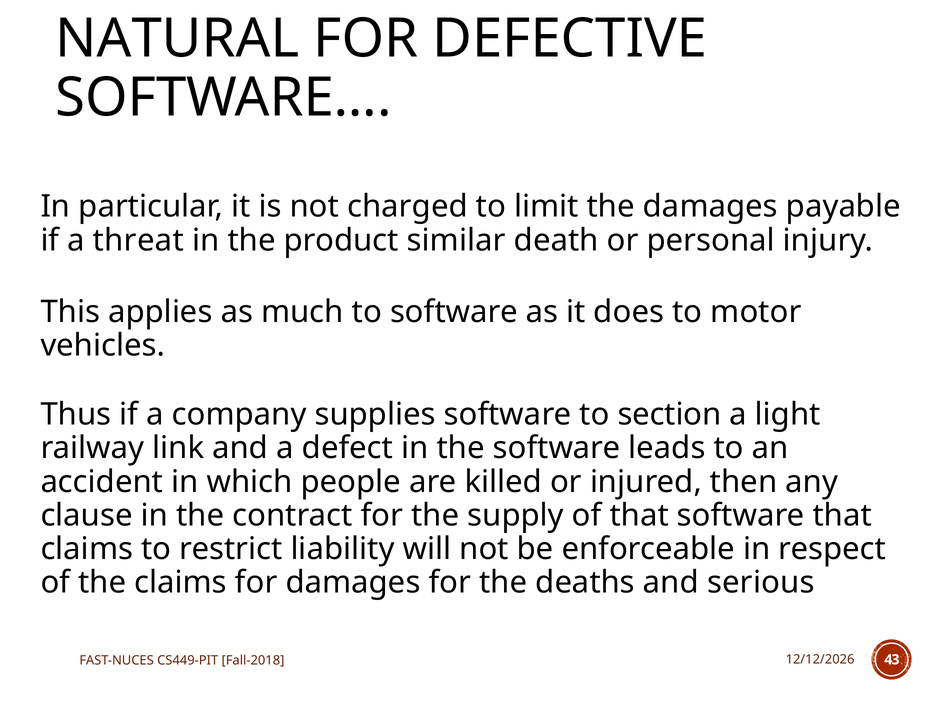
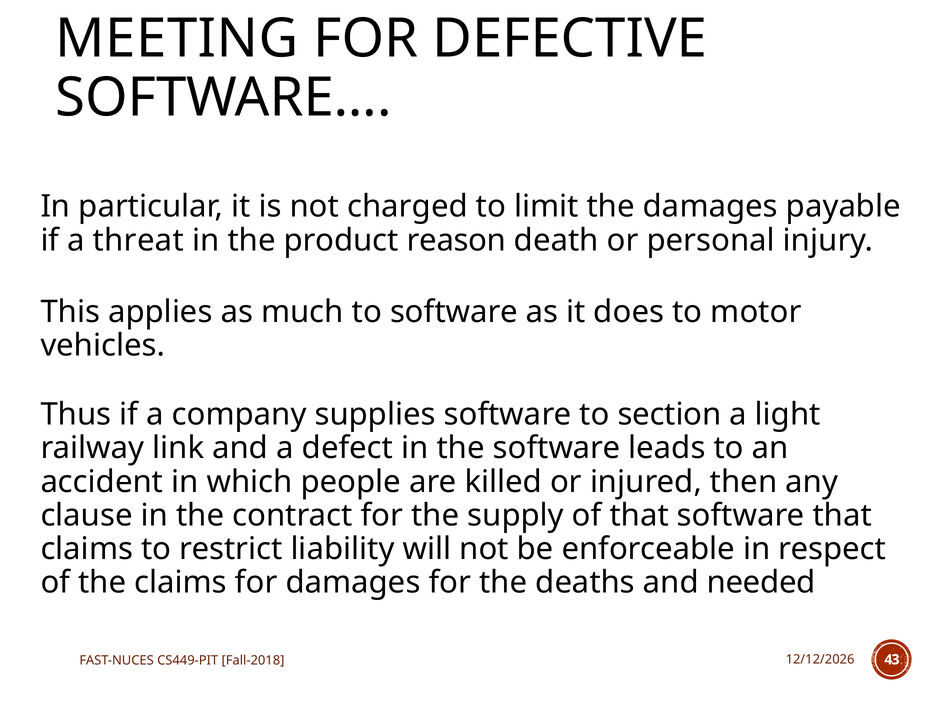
NATURAL: NATURAL -> MEETING
similar: similar -> reason
serious: serious -> needed
